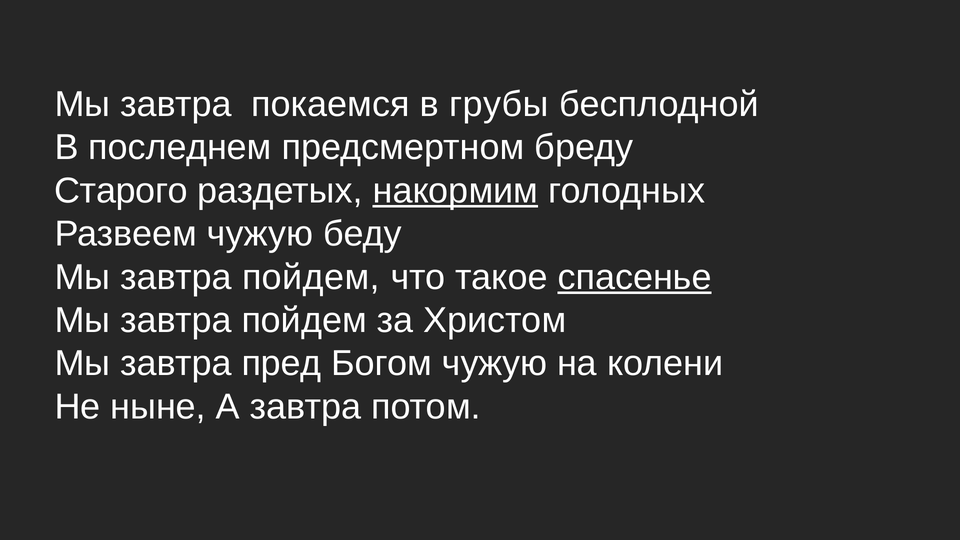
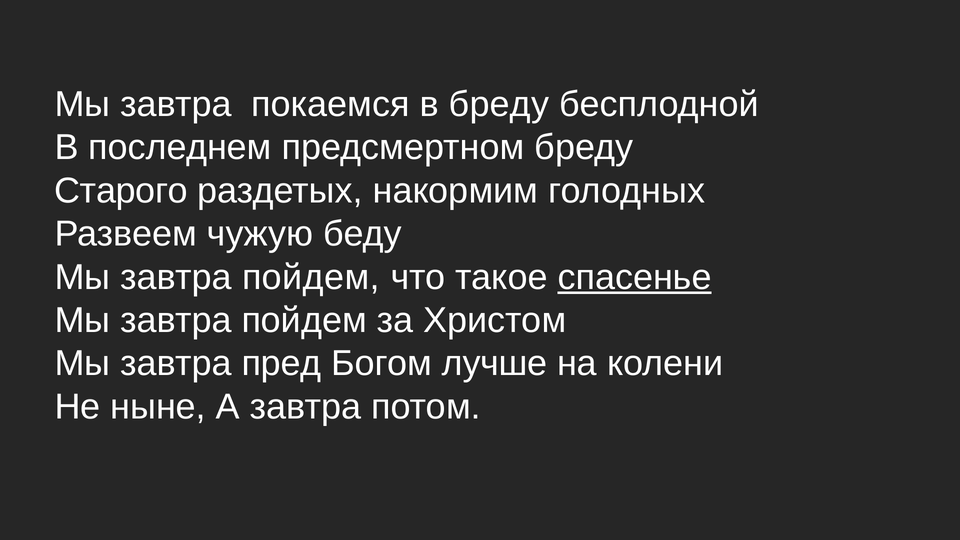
в грубы: грубы -> бреду
накормим underline: present -> none
Богом чужую: чужую -> лучше
